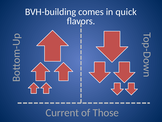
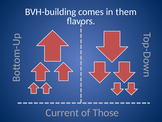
quick: quick -> them
